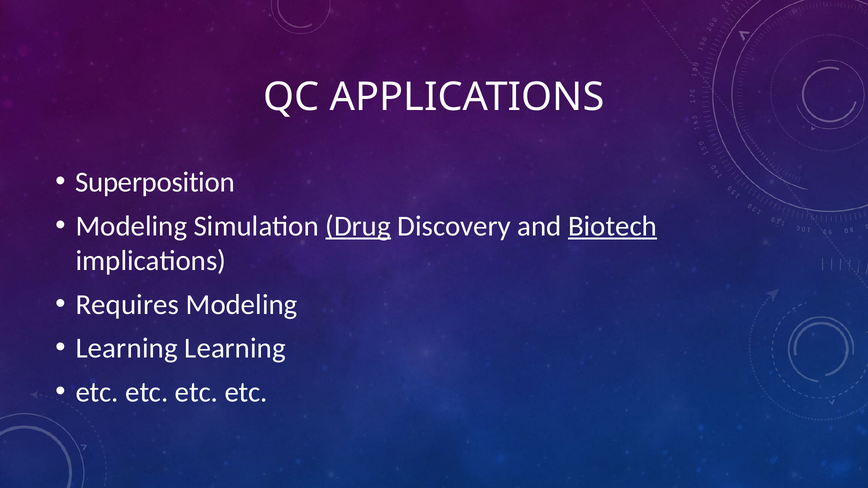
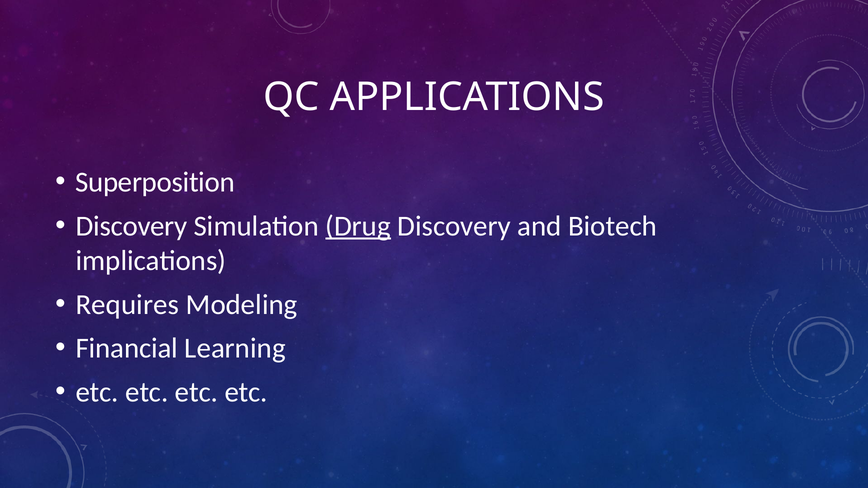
Modeling at (131, 226): Modeling -> Discovery
Biotech underline: present -> none
Learning at (127, 349): Learning -> Financial
